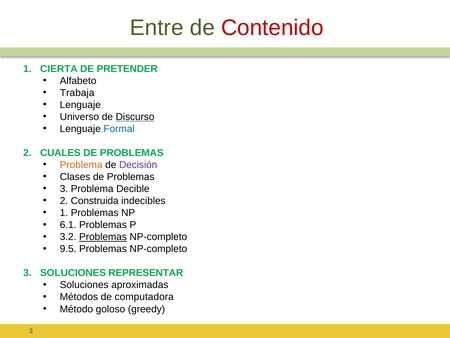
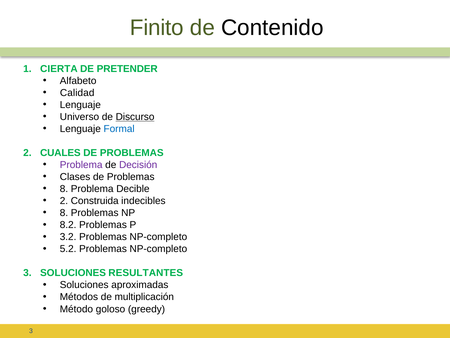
Entre: Entre -> Finito
Contenido colour: red -> black
Trabaja: Trabaja -> Calidad
Problema at (81, 165) colour: orange -> purple
3 at (64, 189): 3 -> 8
1 at (64, 213): 1 -> 8
6.1: 6.1 -> 8.2
Problemas at (103, 237) underline: present -> none
9.5: 9.5 -> 5.2
REPRESENTAR: REPRESENTAR -> RESULTANTES
computadora: computadora -> multiplicación
